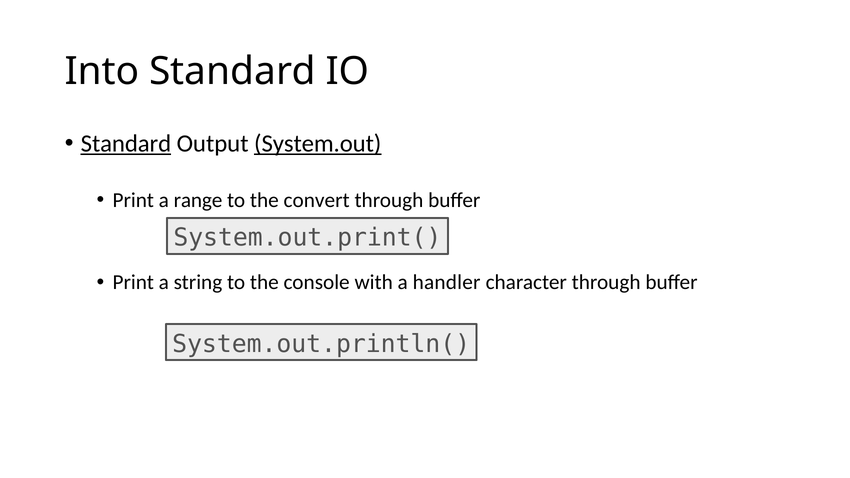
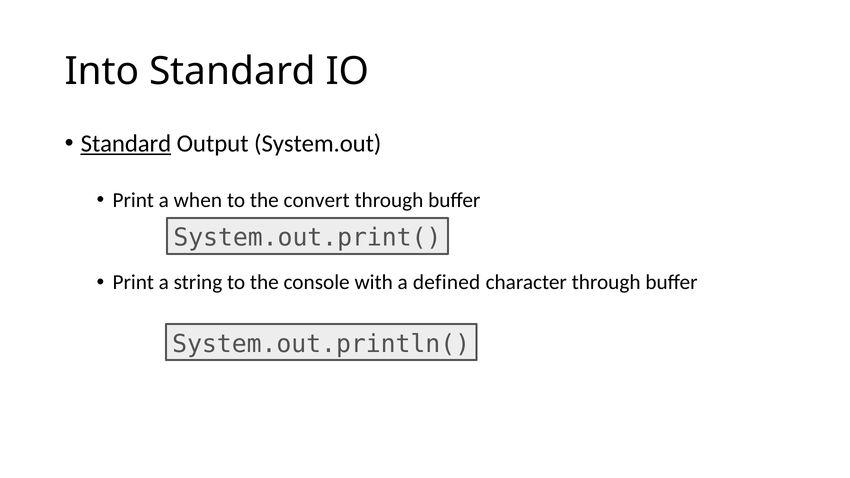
System.out underline: present -> none
range: range -> when
handler: handler -> defined
